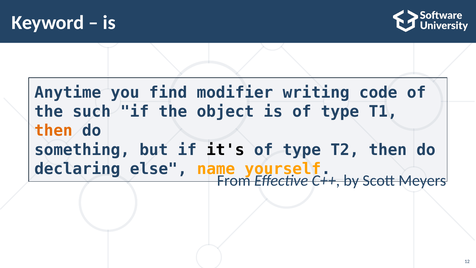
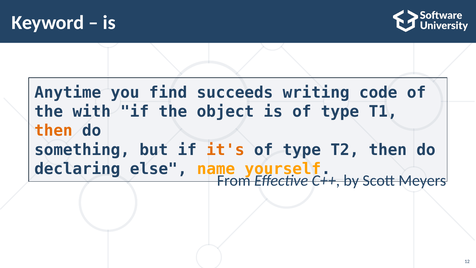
modifier: modifier -> succeeds
such: such -> with
it's colour: black -> orange
